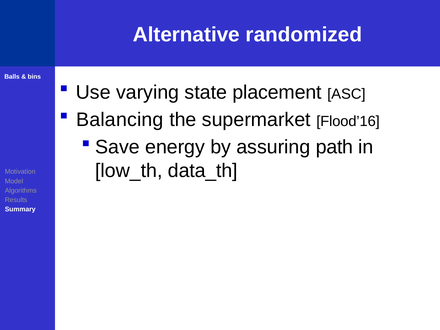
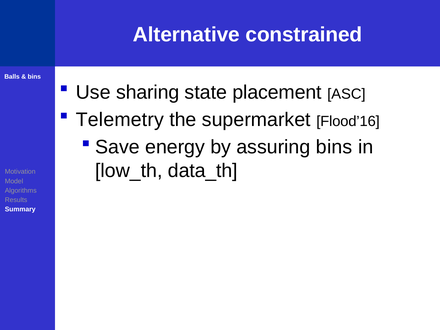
randomized: randomized -> constrained
varying: varying -> sharing
Balancing: Balancing -> Telemetry
assuring path: path -> bins
